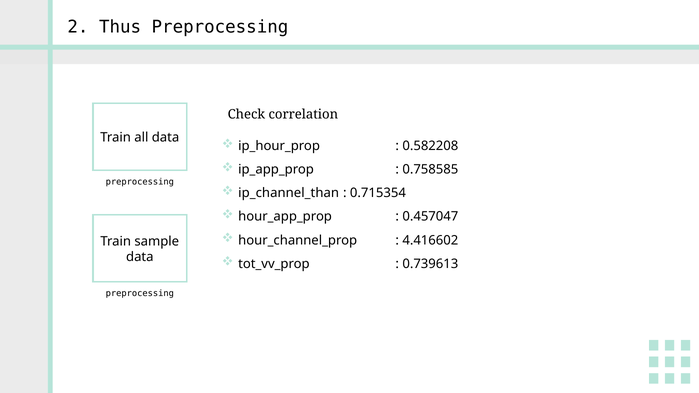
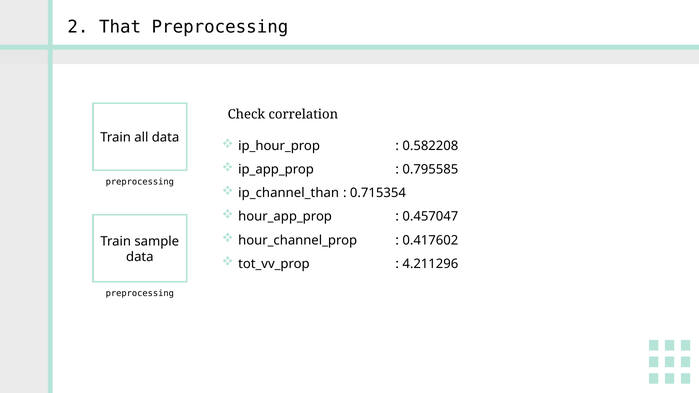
Thus: Thus -> That
0.758585: 0.758585 -> 0.795585
4.416602: 4.416602 -> 0.417602
0.739613: 0.739613 -> 4.211296
